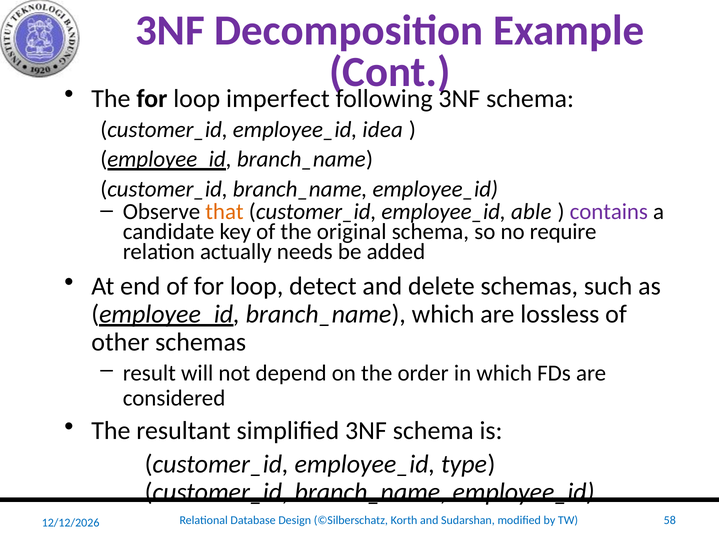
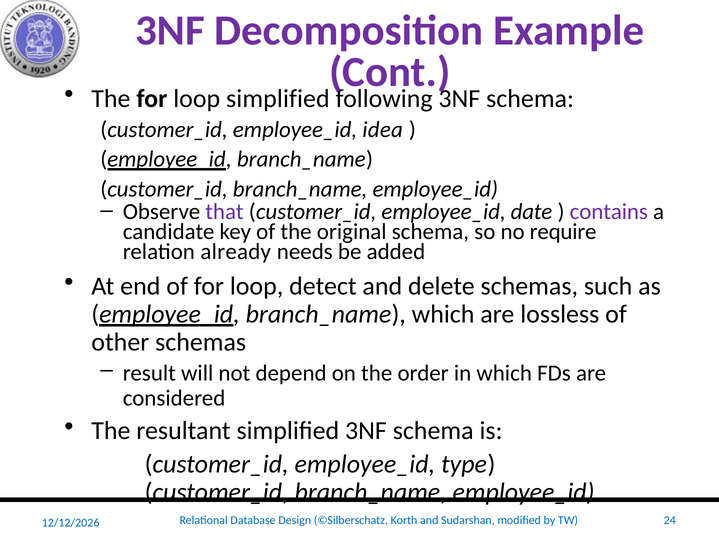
loop imperfect: imperfect -> simplified
that colour: orange -> purple
able: able -> date
actually: actually -> already
58: 58 -> 24
